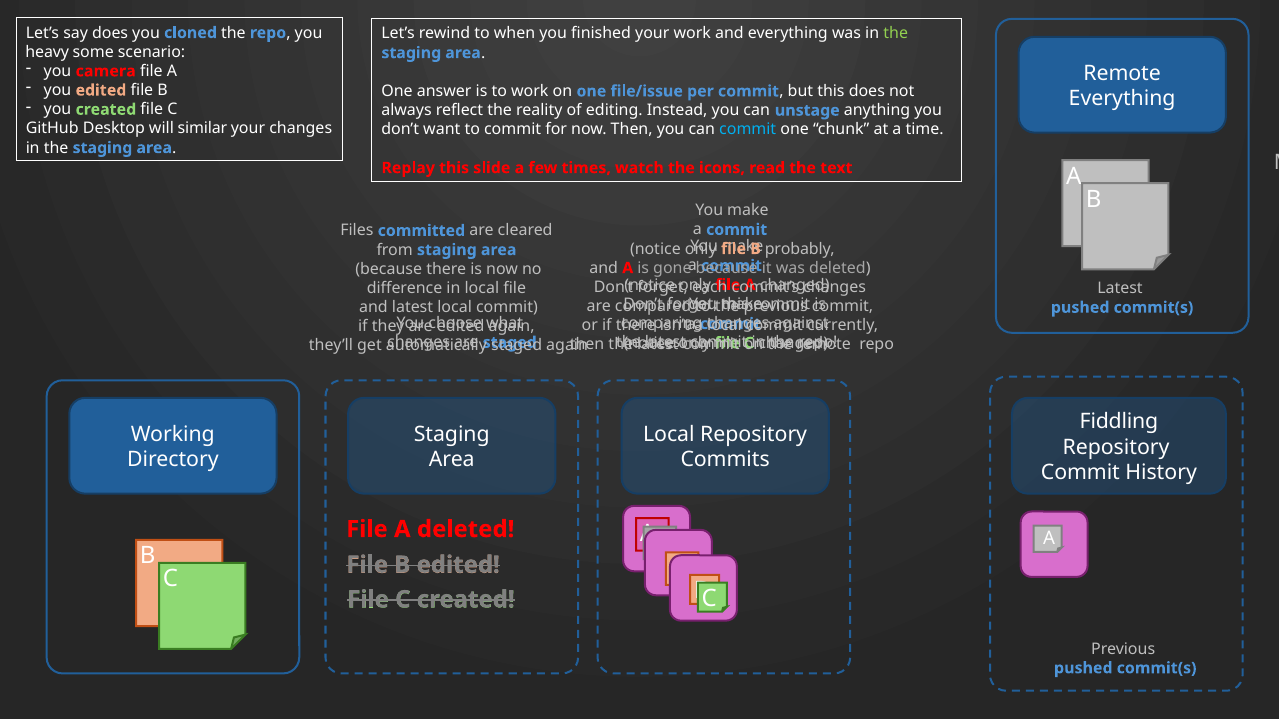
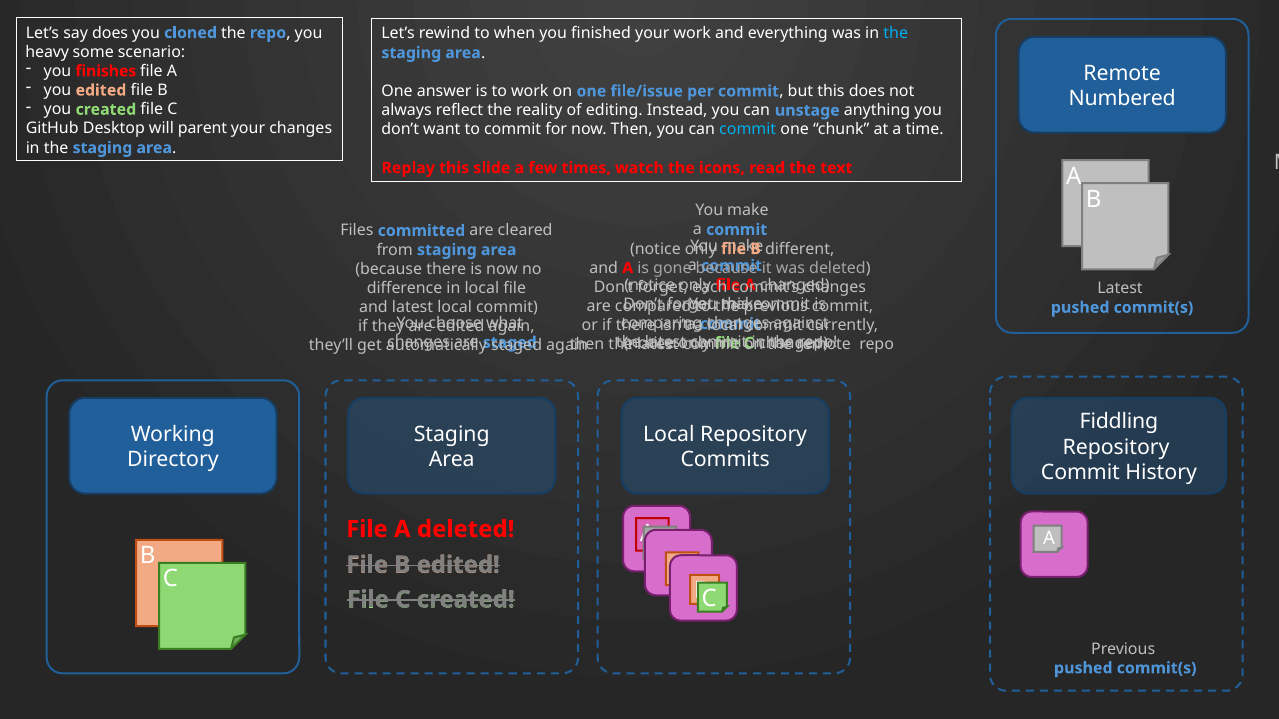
the at (896, 34) colour: light green -> light blue
camera: camera -> finishes
Everything at (1122, 99): Everything -> Numbered
similar: similar -> parent
probably: probably -> different
